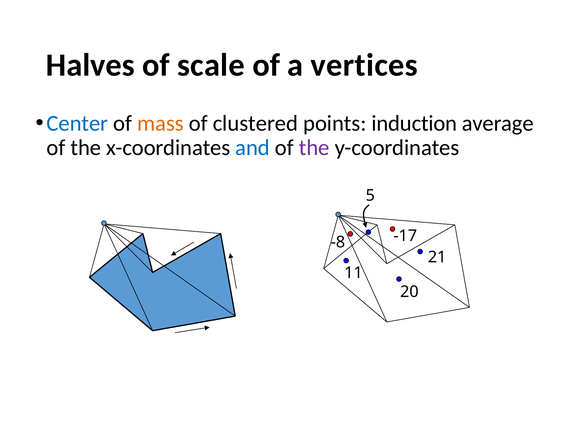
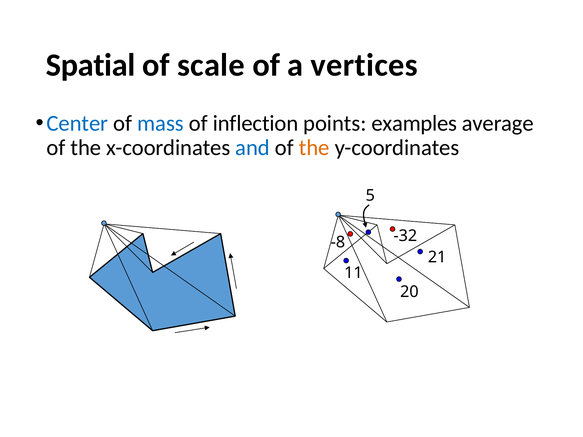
Halves: Halves -> Spatial
mass colour: orange -> blue
clustered: clustered -> inflection
induction: induction -> examples
the at (314, 148) colour: purple -> orange
-17: -17 -> -32
